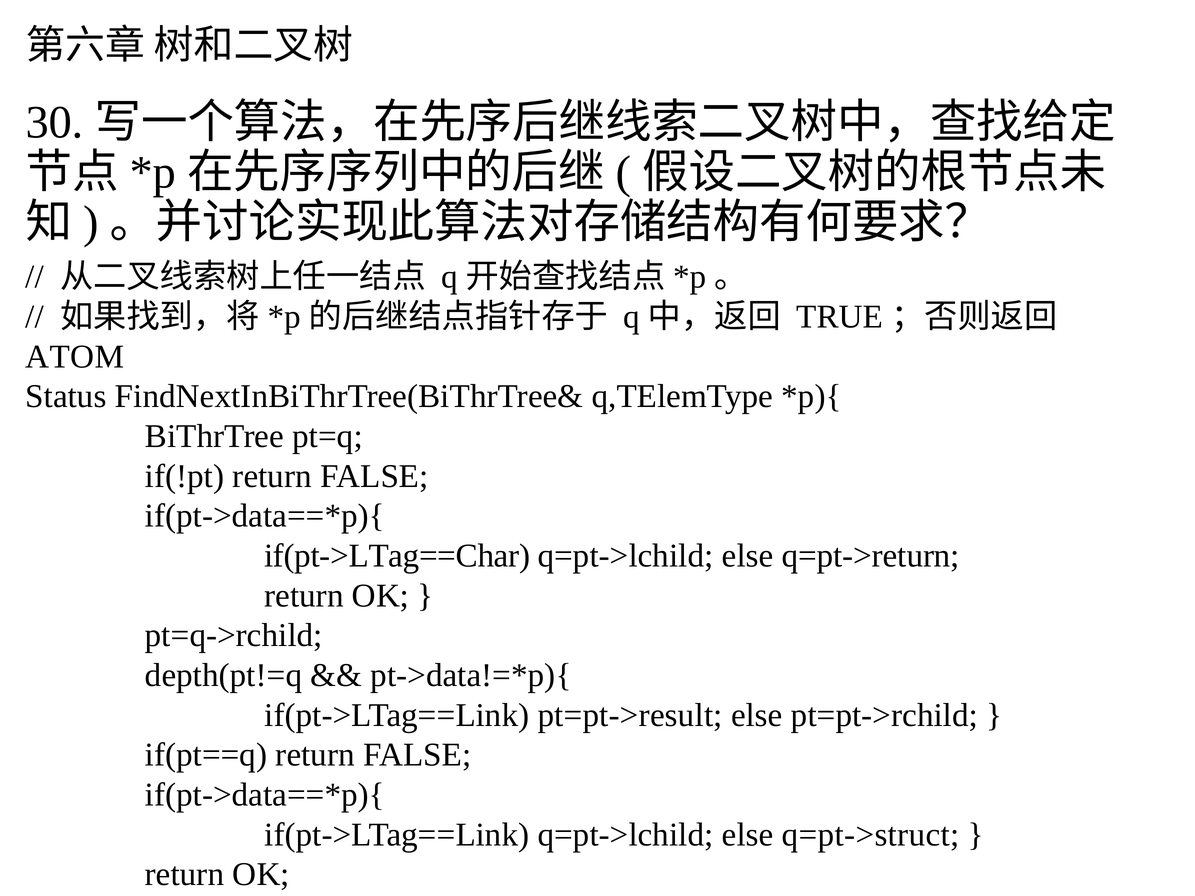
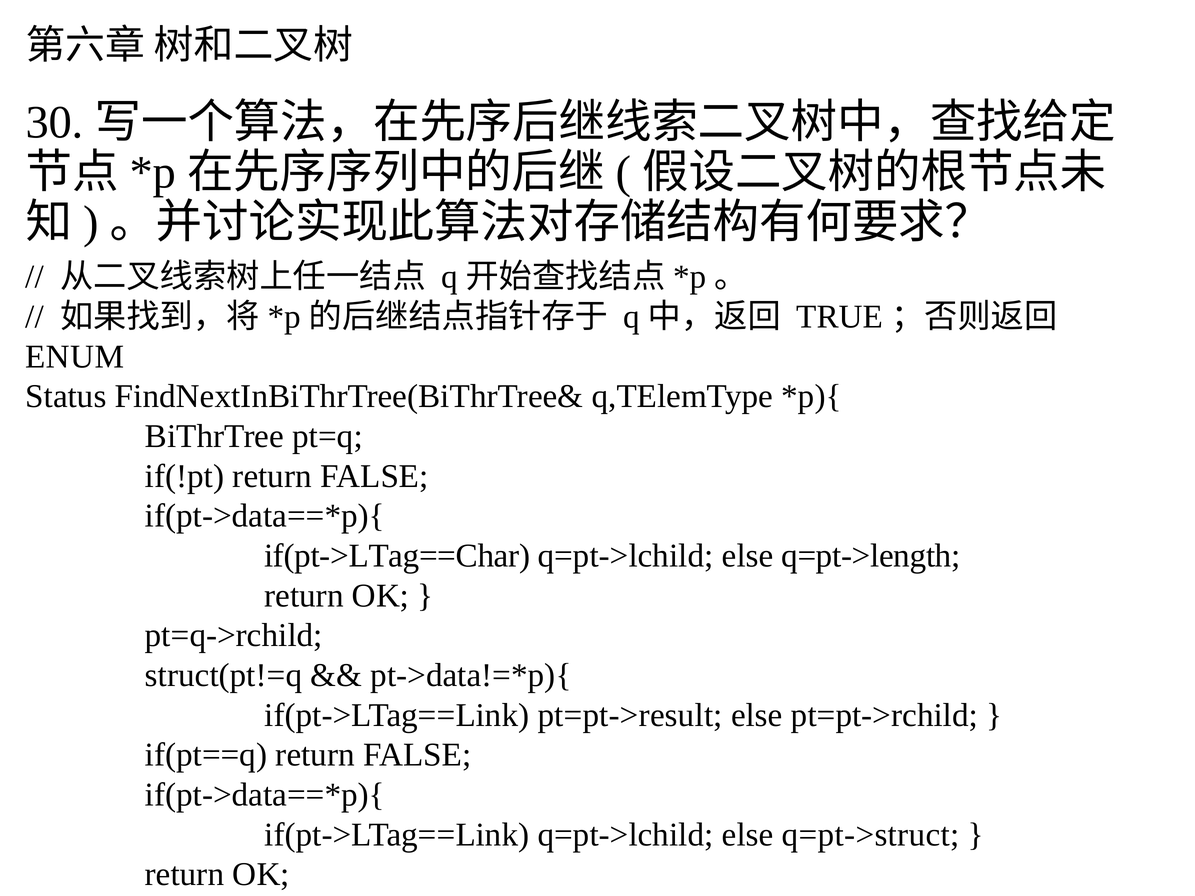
ATOM: ATOM -> ENUM
q=pt->return: q=pt->return -> q=pt->length
depth(pt!=q: depth(pt!=q -> struct(pt!=q
